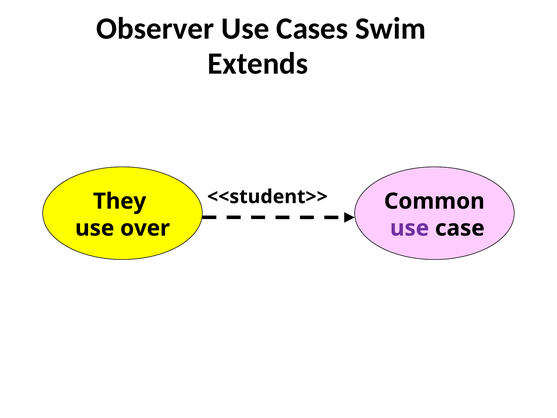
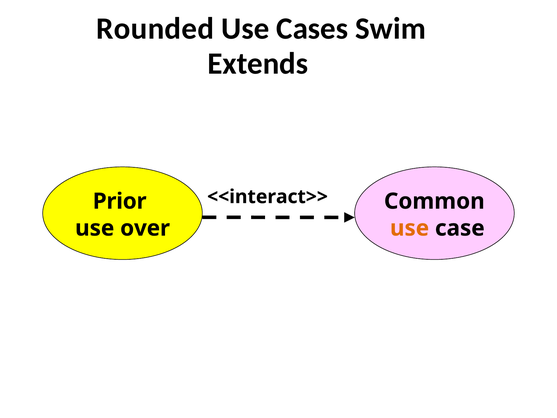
Observer: Observer -> Rounded
<<student>>: <<student>> -> <<interact>>
They: They -> Prior
use at (410, 228) colour: purple -> orange
